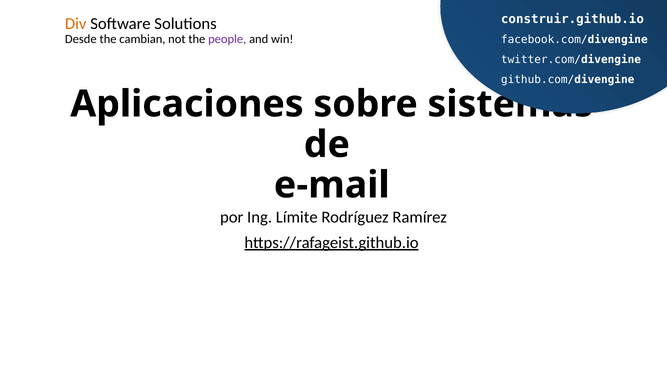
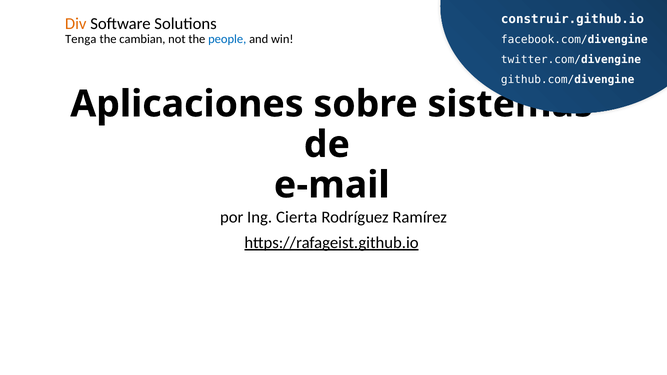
Desde: Desde -> Tenga
people colour: purple -> blue
Límite: Límite -> Cierta
